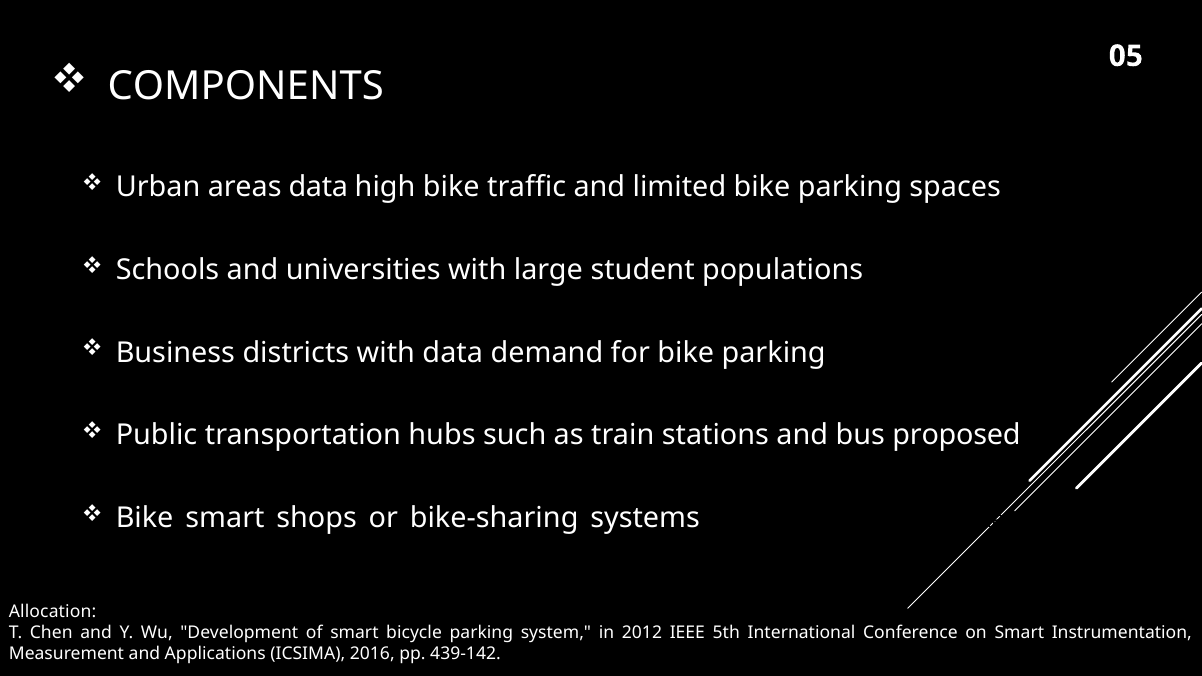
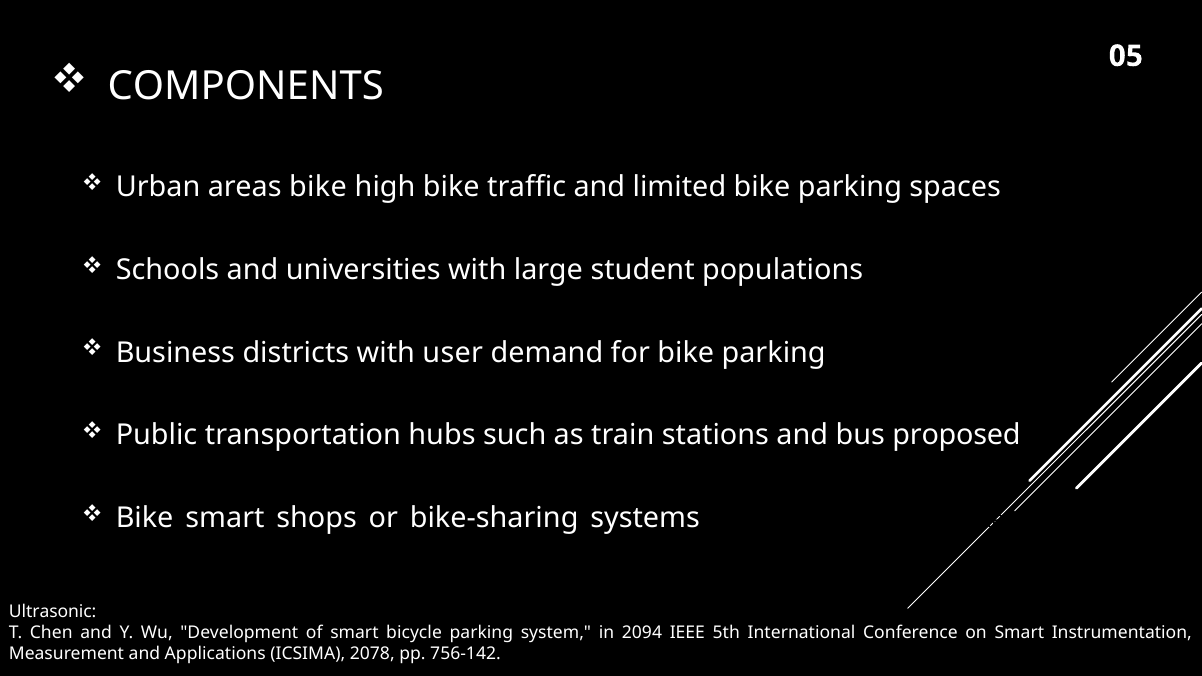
areas data: data -> bike
with data: data -> user
Allocation: Allocation -> Ultrasonic
2012: 2012 -> 2094
2016: 2016 -> 2078
439-142: 439-142 -> 756-142
